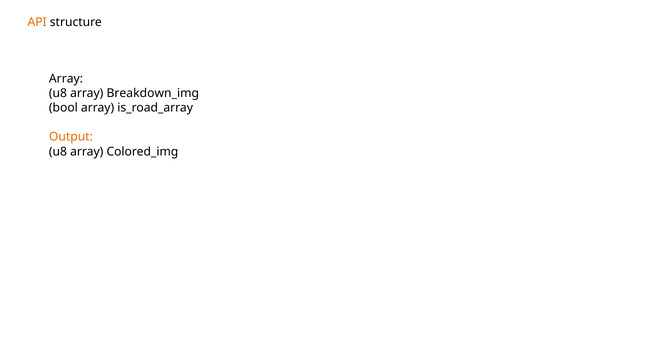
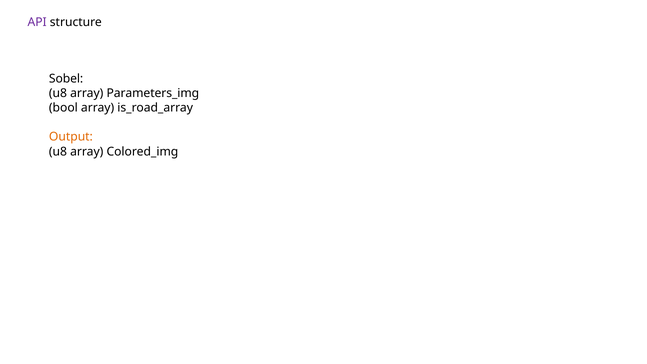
API colour: orange -> purple
Array at (66, 79): Array -> Sobel
Breakdown_img: Breakdown_img -> Parameters_img
